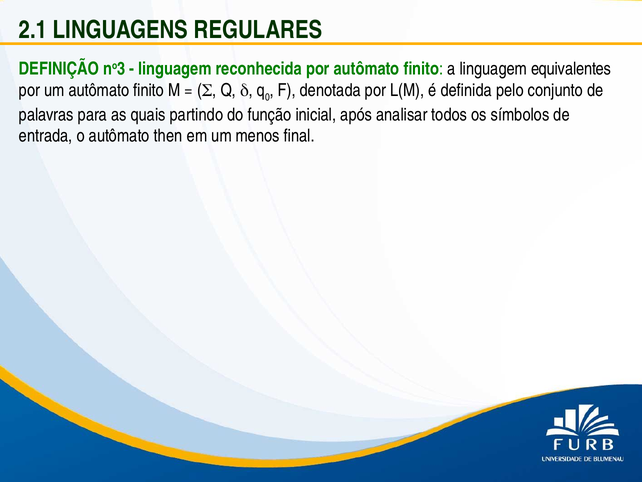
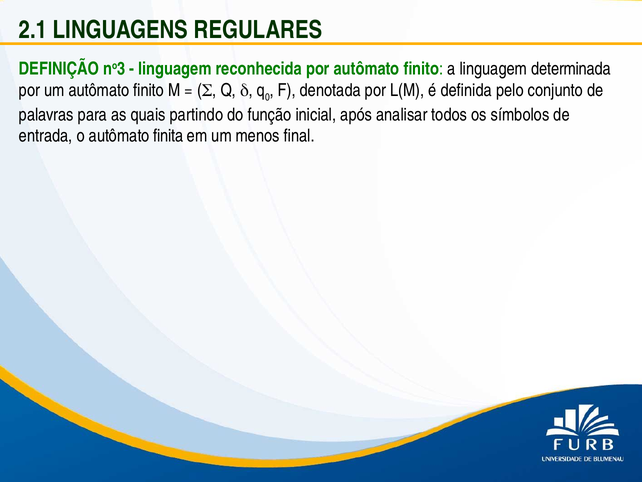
equivalentes: equivalentes -> determinada
then: then -> finita
